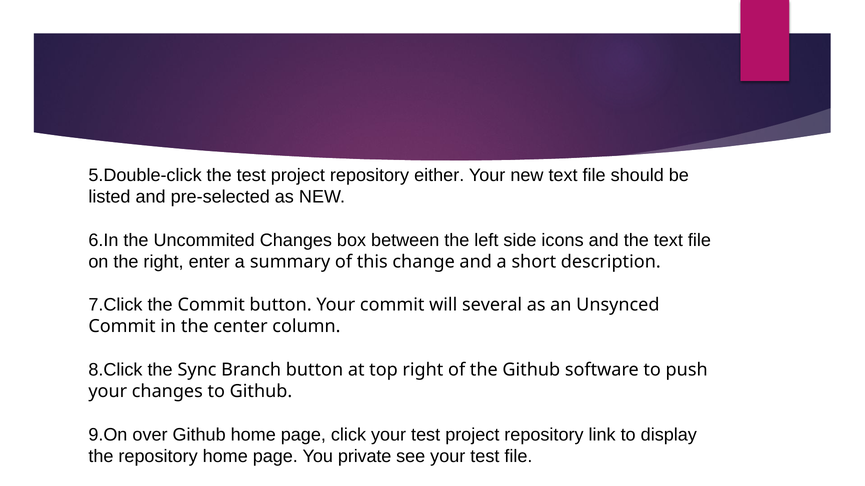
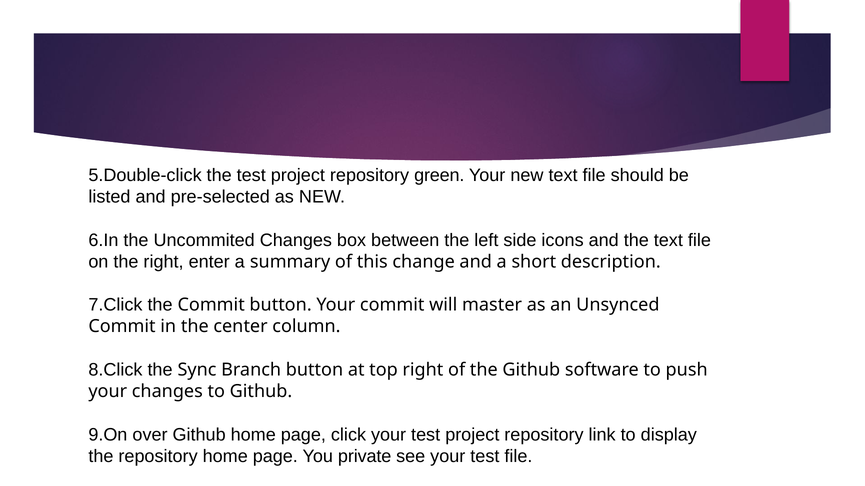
either: either -> green
several: several -> master
